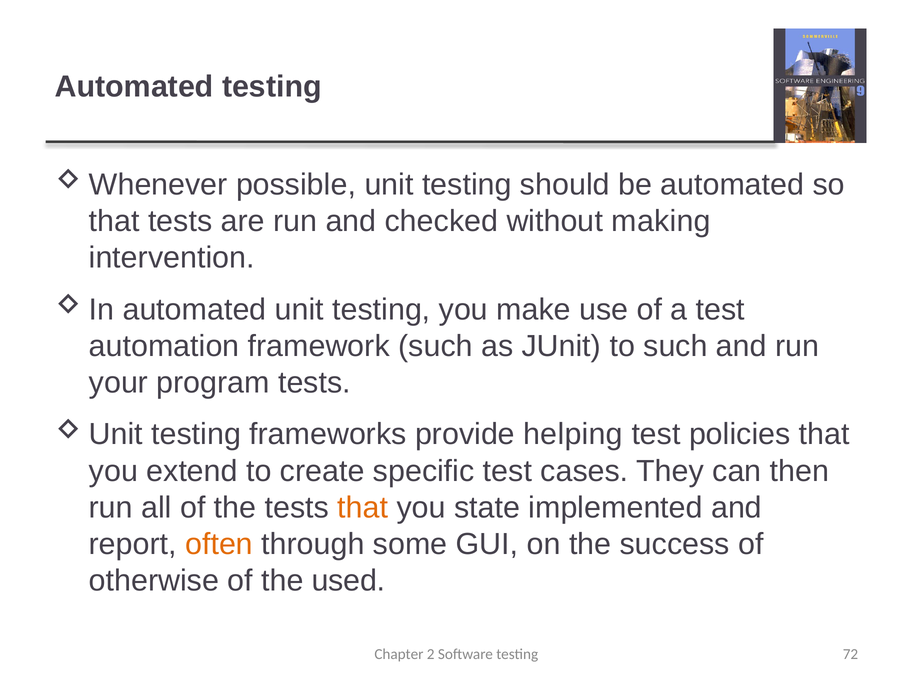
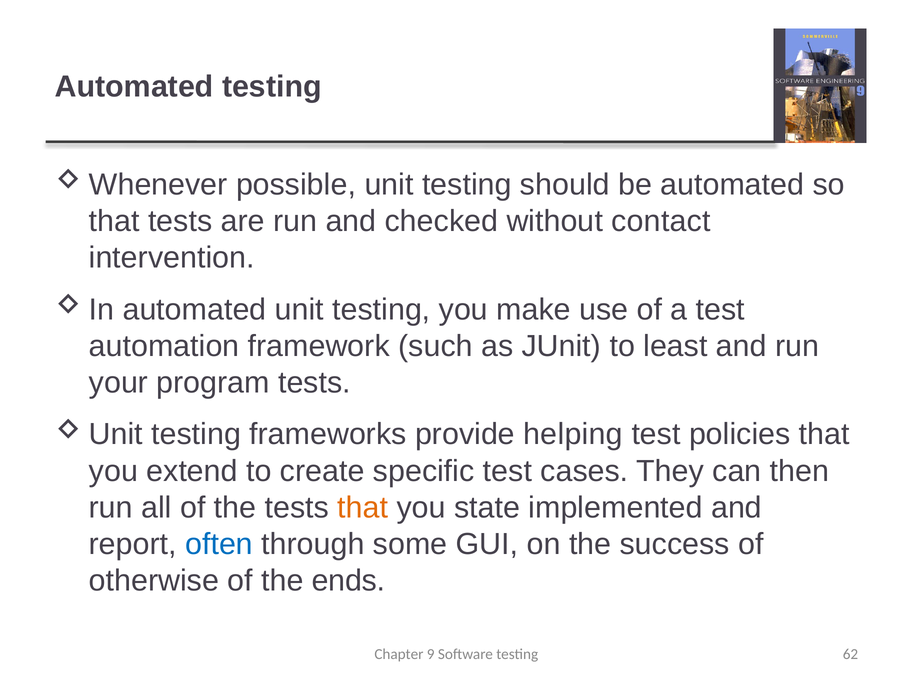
making: making -> contact
to such: such -> least
often colour: orange -> blue
used: used -> ends
2: 2 -> 9
72: 72 -> 62
